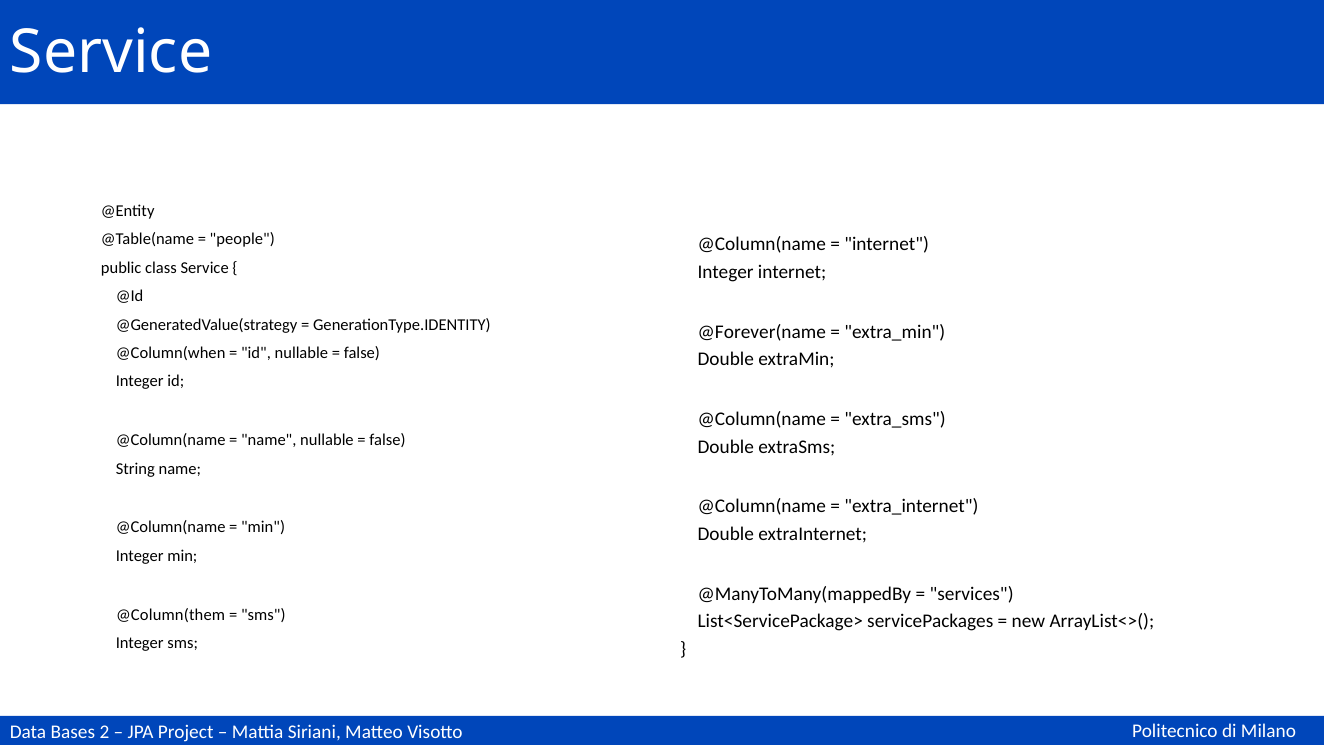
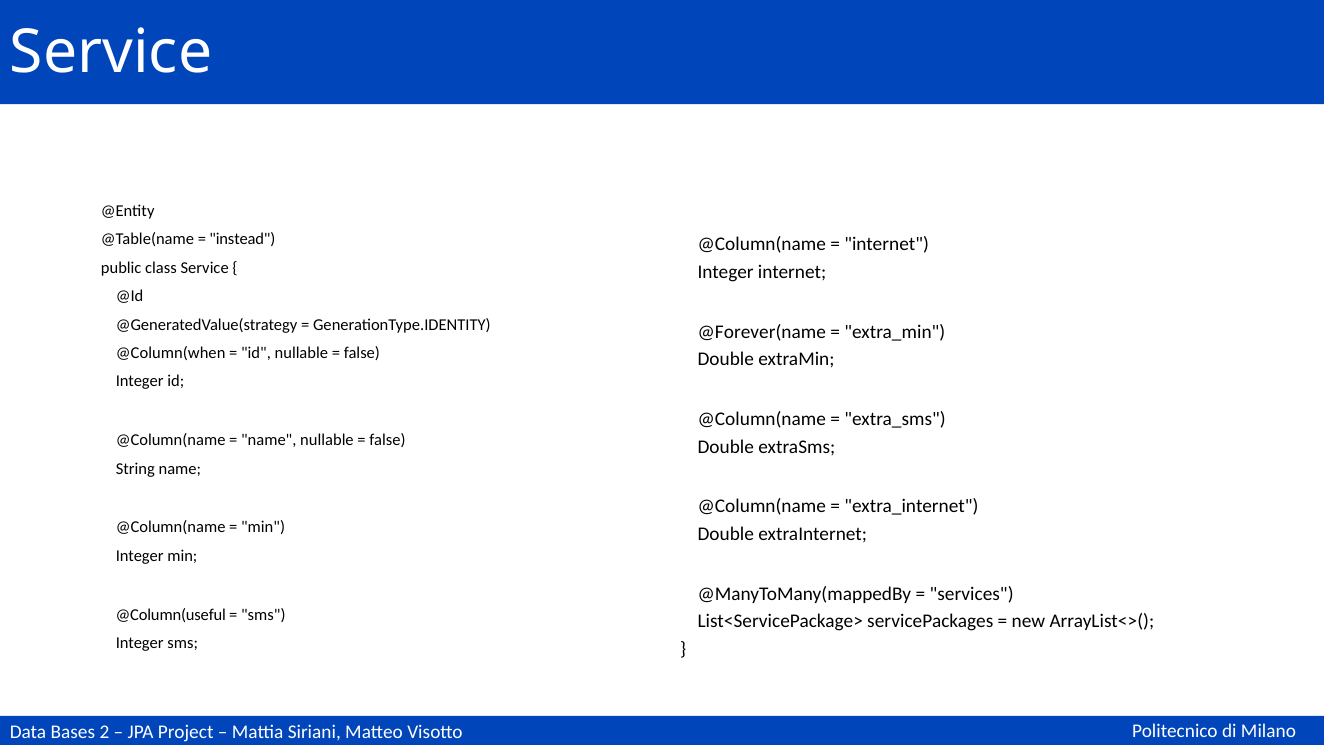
people: people -> instead
@Column(them: @Column(them -> @Column(useful
